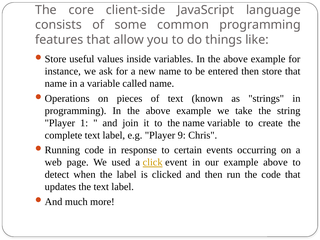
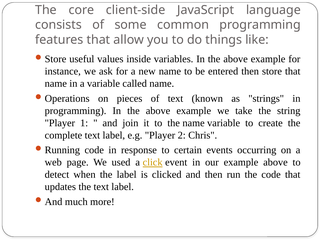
9: 9 -> 2
